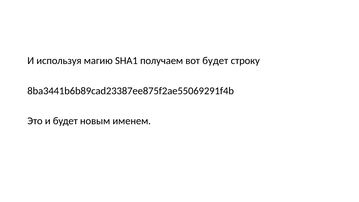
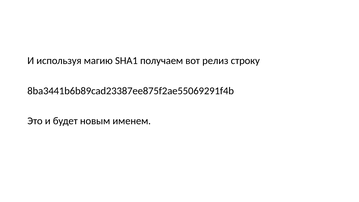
вот будет: будет -> релиз
